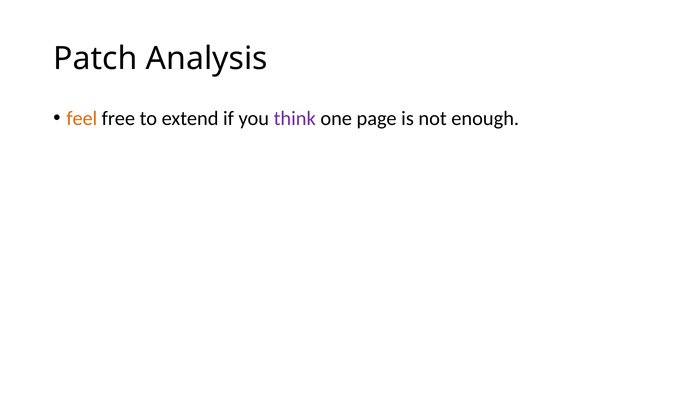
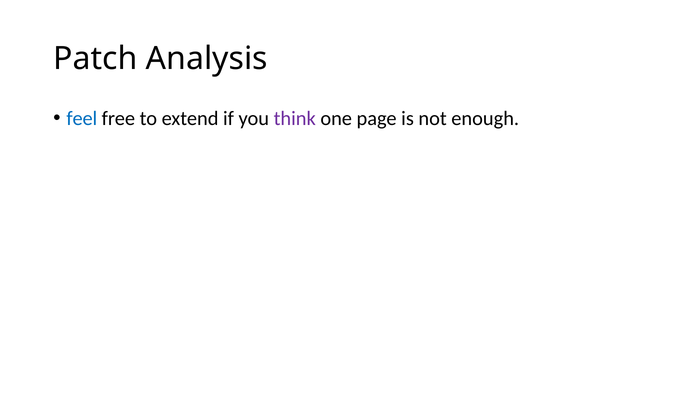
feel colour: orange -> blue
